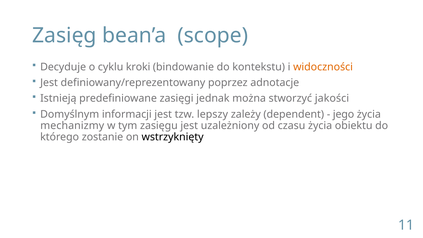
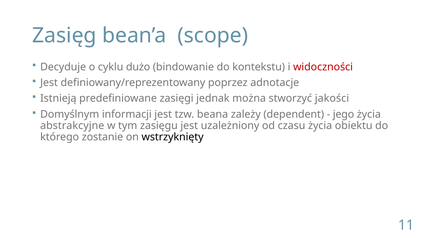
kroki: kroki -> dużo
widoczności colour: orange -> red
lepszy: lepszy -> beana
mechanizmy: mechanizmy -> abstrakcyjne
